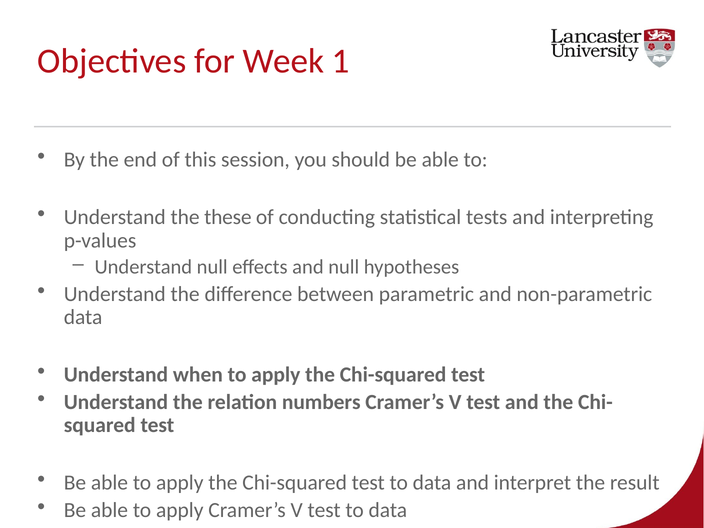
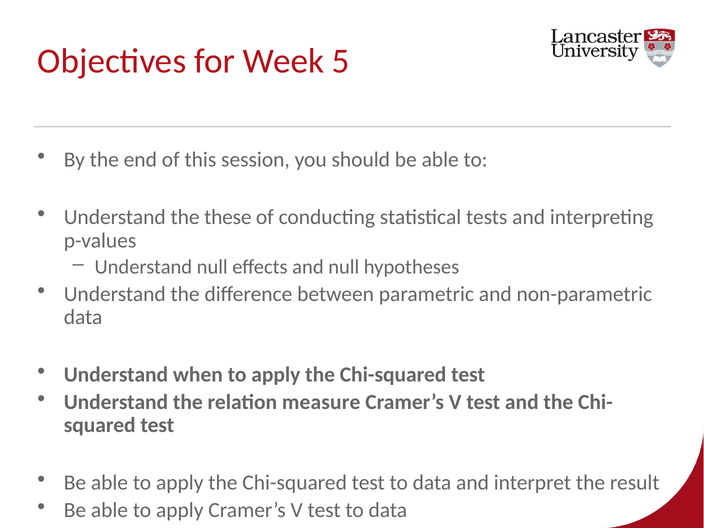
1: 1 -> 5
numbers: numbers -> measure
